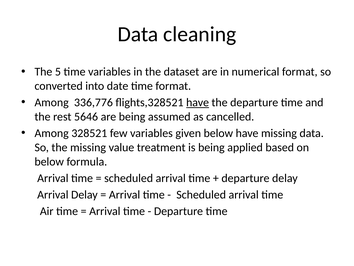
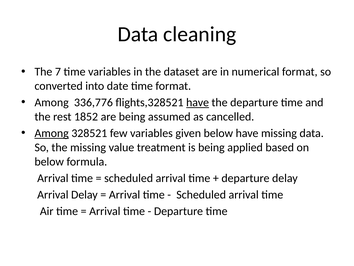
5: 5 -> 7
5646: 5646 -> 1852
Among at (52, 133) underline: none -> present
